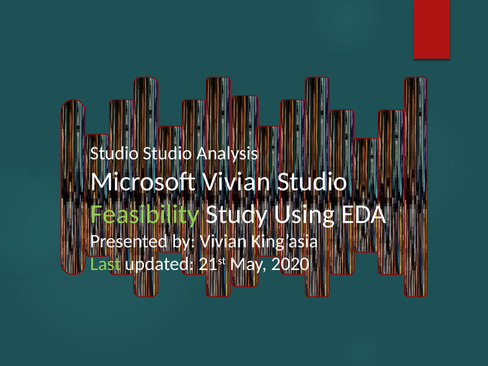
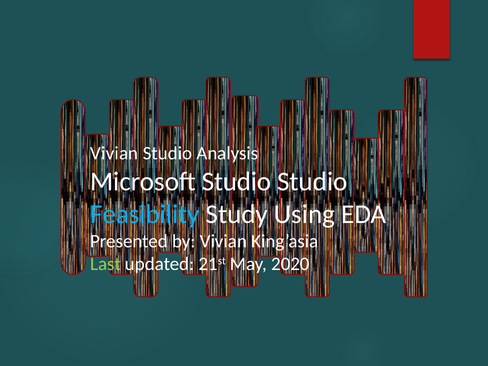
Studio at (114, 153): Studio -> Vivian
Microsoft Vivian: Vivian -> Studio
Feasibility colour: light green -> light blue
